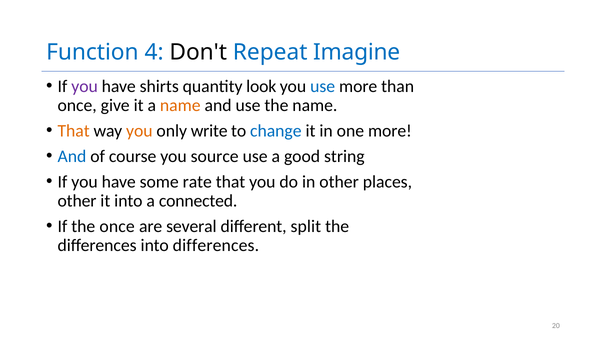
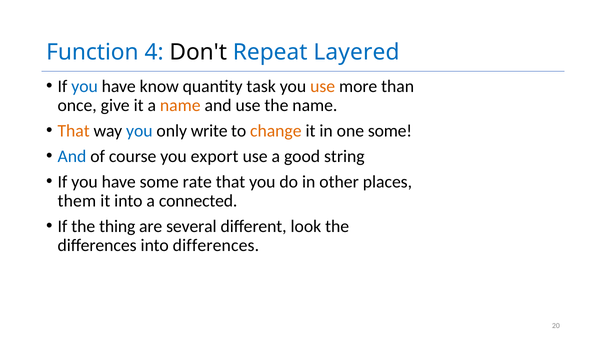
Imagine: Imagine -> Layered
you at (85, 86) colour: purple -> blue
shirts: shirts -> know
look: look -> task
use at (323, 86) colour: blue -> orange
you at (139, 131) colour: orange -> blue
change colour: blue -> orange
one more: more -> some
source: source -> export
other at (77, 201): other -> them
the once: once -> thing
split: split -> look
